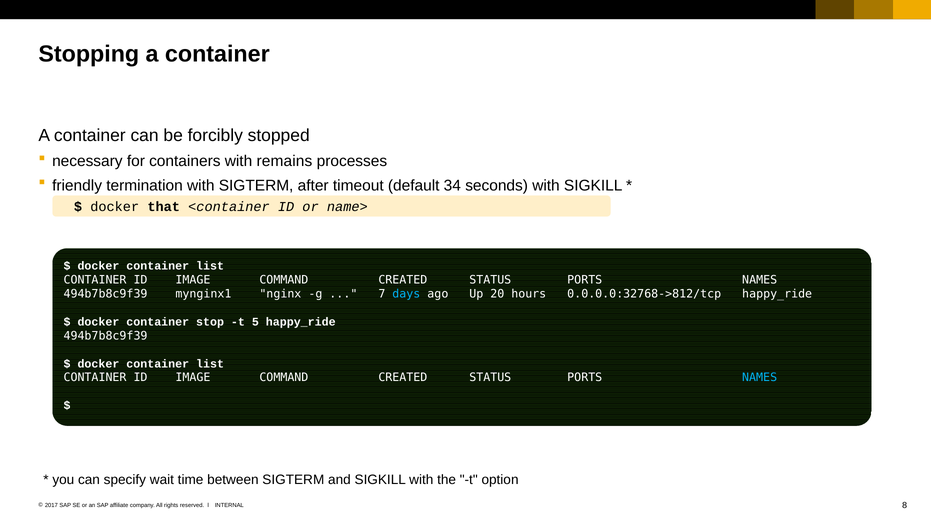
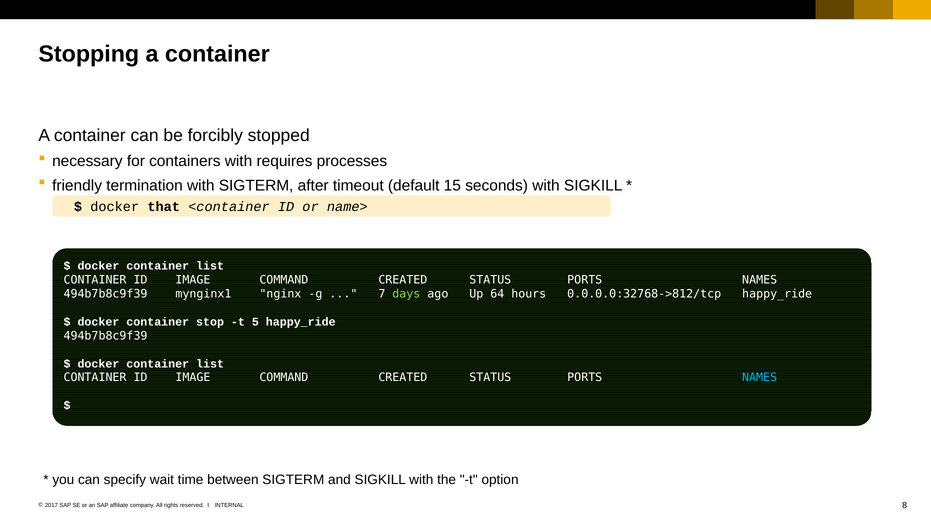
remains: remains -> requires
34: 34 -> 15
days colour: light blue -> light green
20: 20 -> 64
